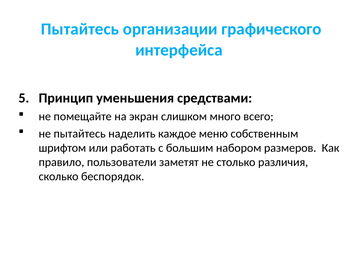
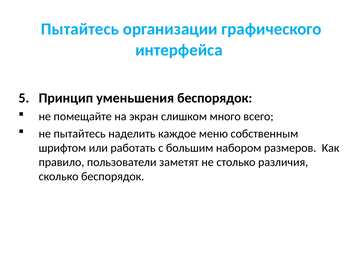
уменьшения средствами: средствами -> беспорядок
